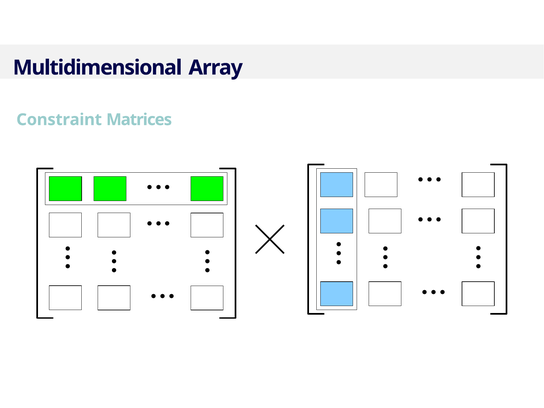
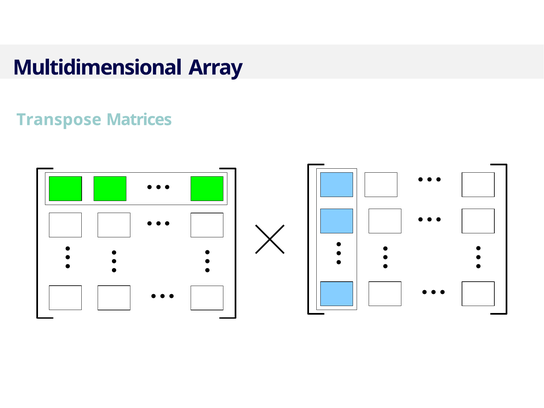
Constraint: Constraint -> Transpose
